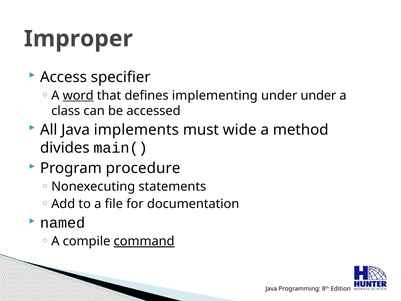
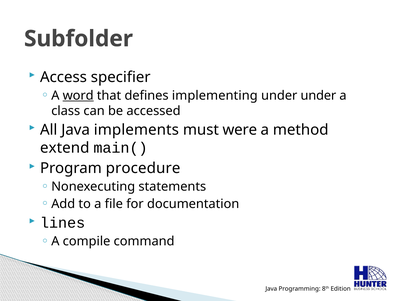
Improper: Improper -> Subfolder
wide: wide -> were
divides: divides -> extend
named: named -> lines
command underline: present -> none
